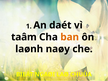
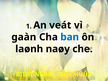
daét: daét -> veát
taâm: taâm -> gaàn
ban colour: orange -> blue
